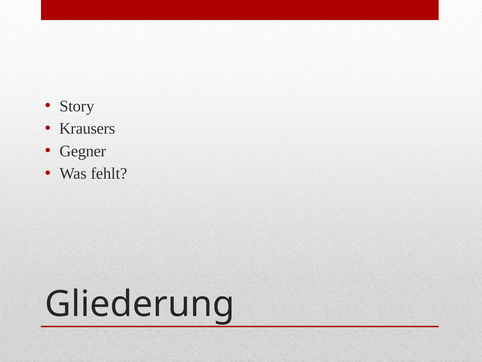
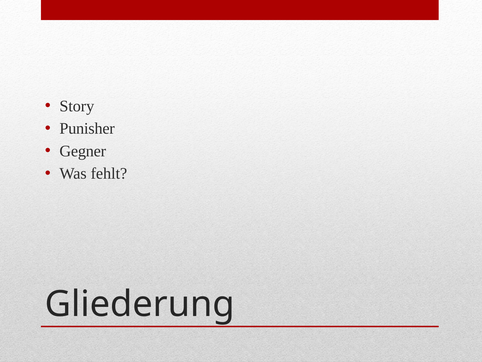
Krausers: Krausers -> Punisher
